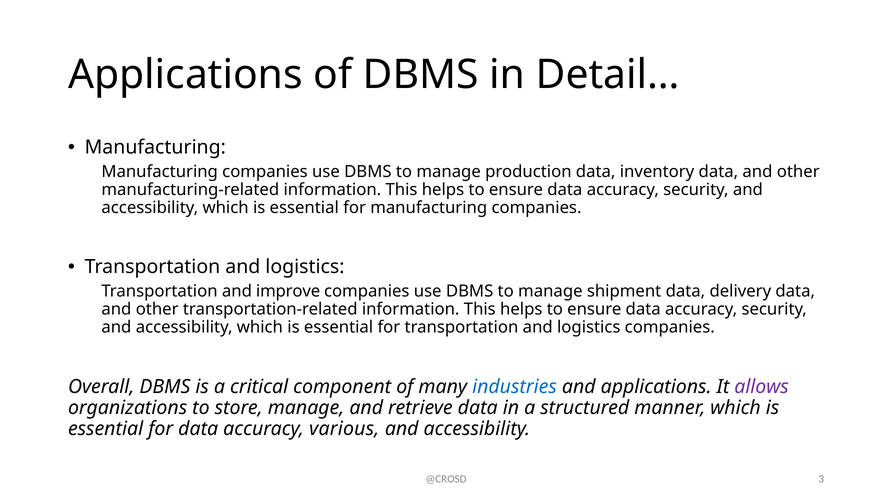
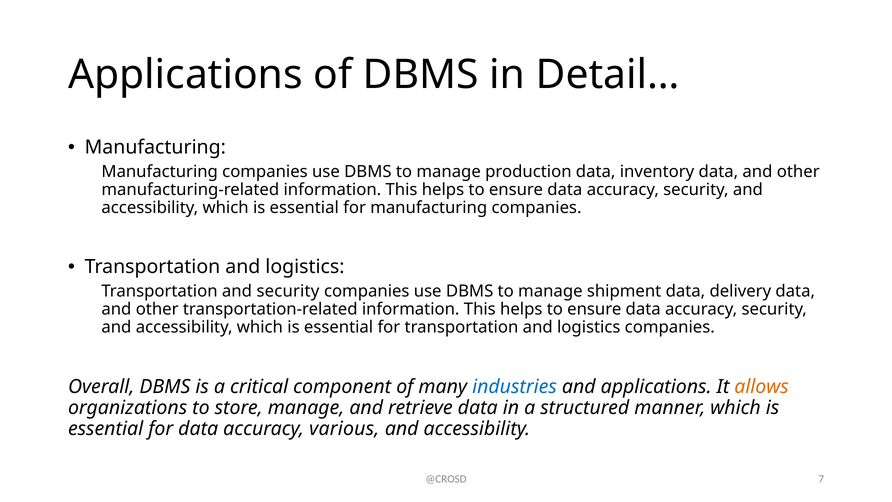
and improve: improve -> security
allows colour: purple -> orange
3: 3 -> 7
